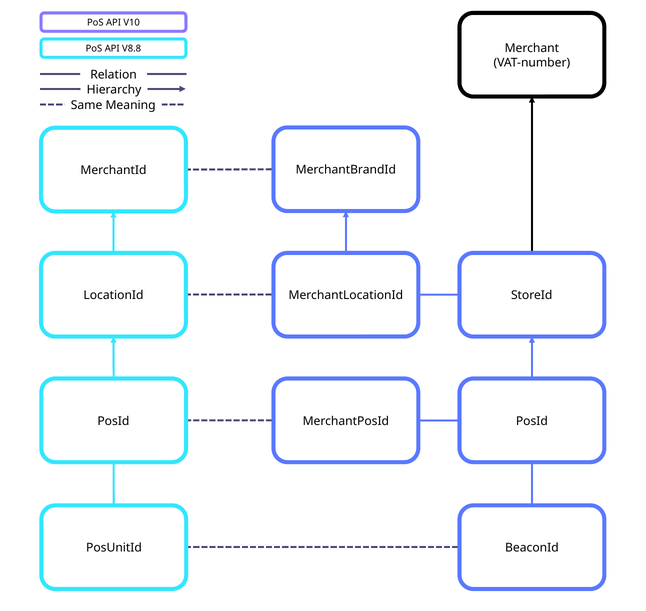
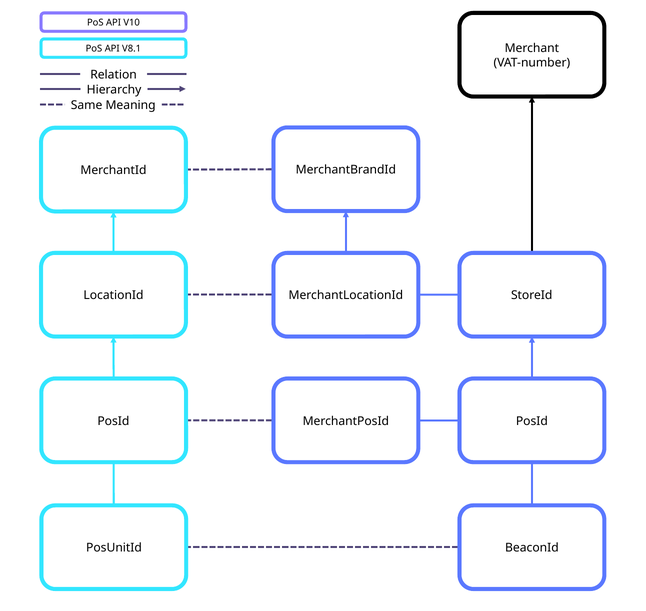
V8.8: V8.8 -> V8.1
